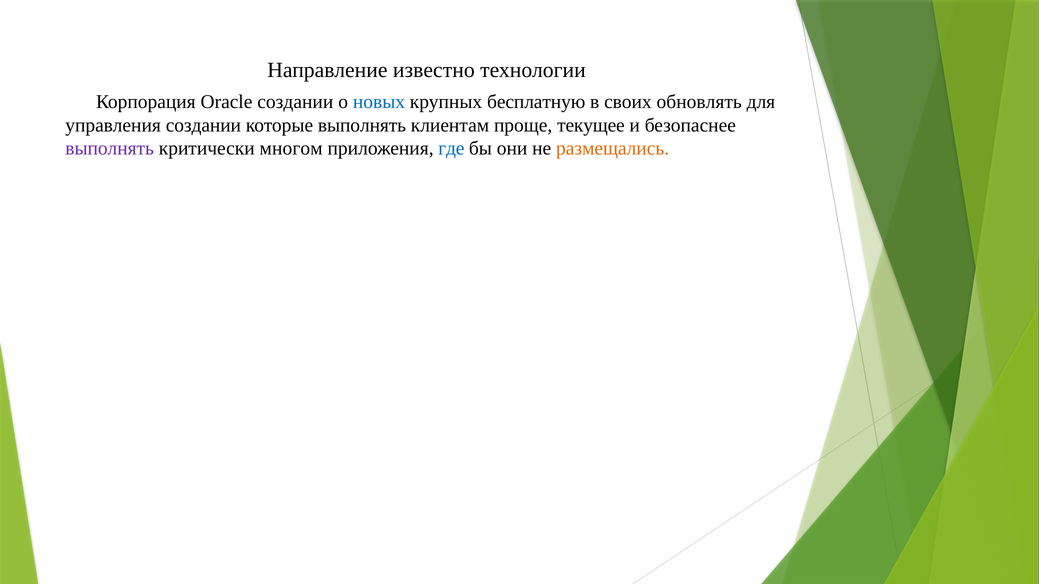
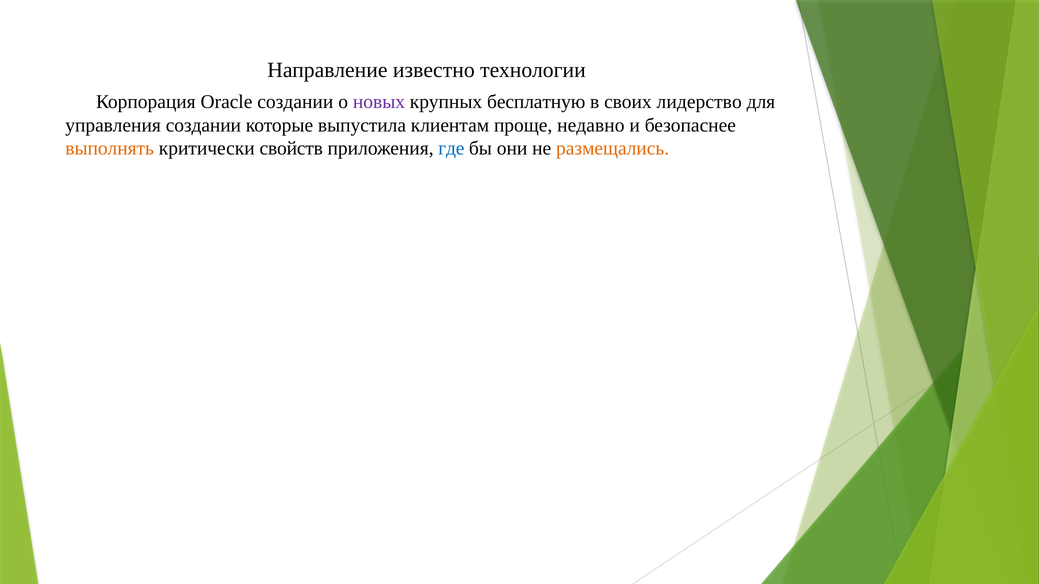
новых colour: blue -> purple
обновлять: обновлять -> лидерство
которые выполнять: выполнять -> выпустила
текущее: текущее -> недавно
выполнять at (110, 149) colour: purple -> orange
многом: многом -> свойств
